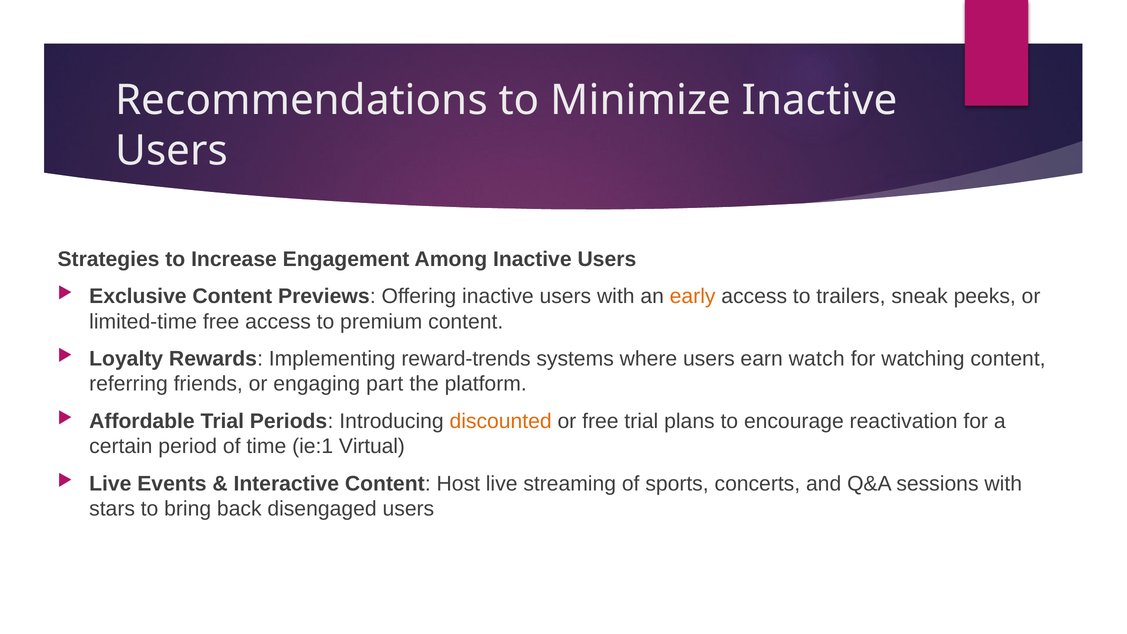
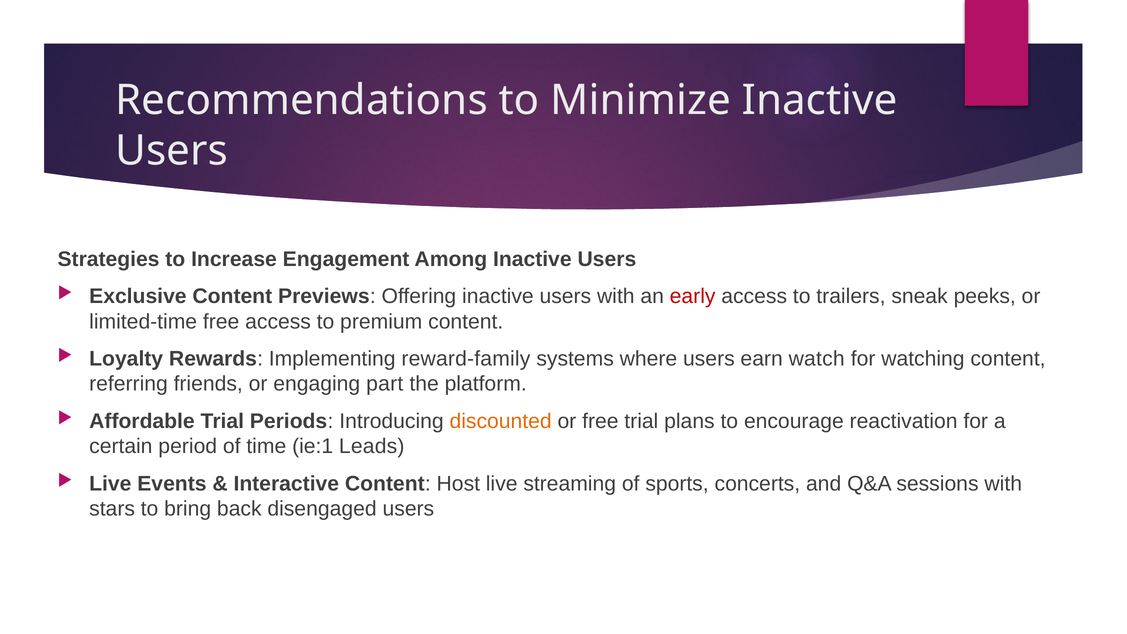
early colour: orange -> red
reward-trends: reward-trends -> reward-family
Virtual: Virtual -> Leads
